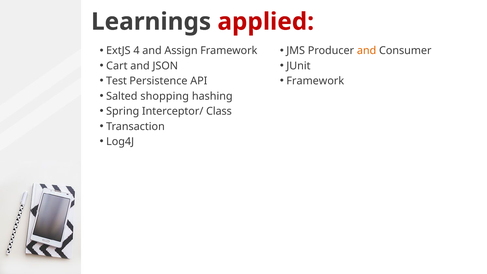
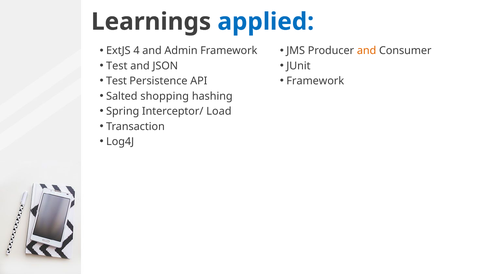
applied colour: red -> blue
Assign: Assign -> Admin
Cart at (117, 66): Cart -> Test
Class: Class -> Load
